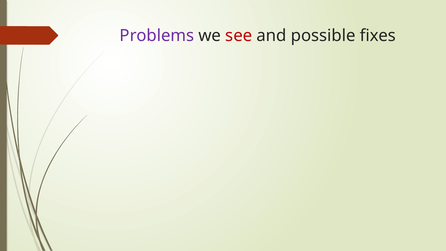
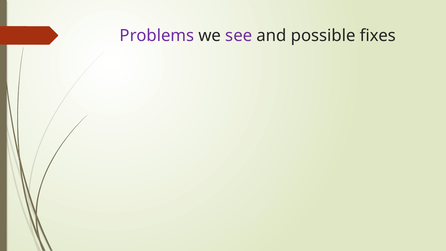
see colour: red -> purple
